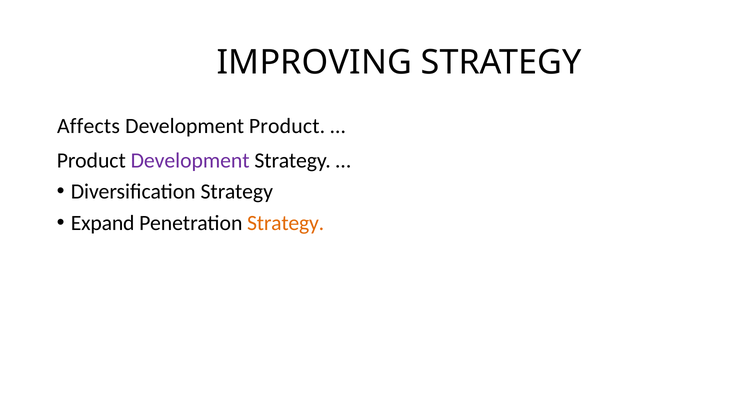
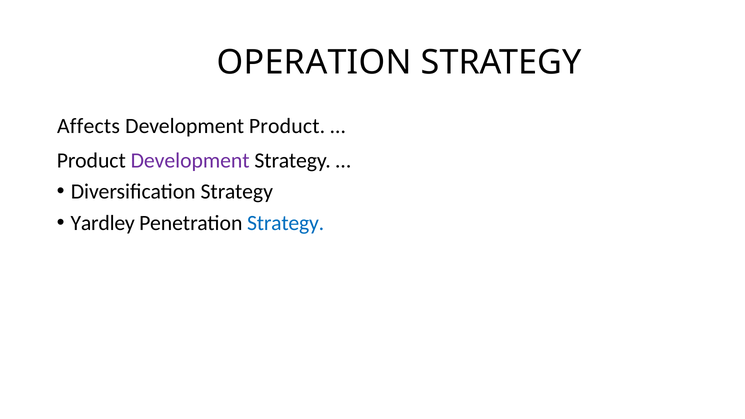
IMPROVING: IMPROVING -> OPERATION
Expand: Expand -> Yardley
Strategy at (286, 223) colour: orange -> blue
